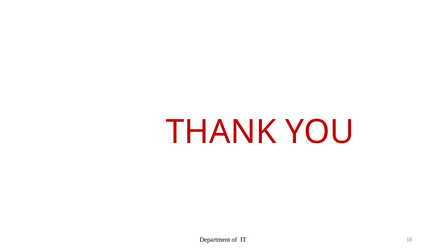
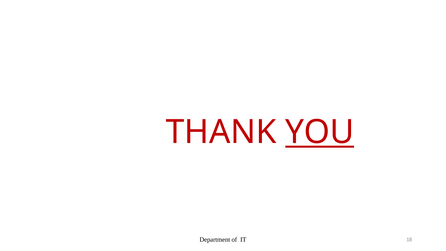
YOU underline: none -> present
